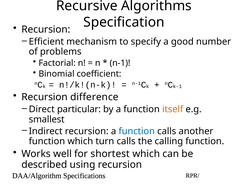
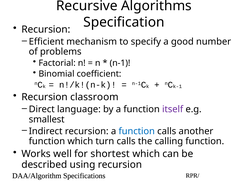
difference: difference -> classroom
particular: particular -> language
itself colour: orange -> purple
